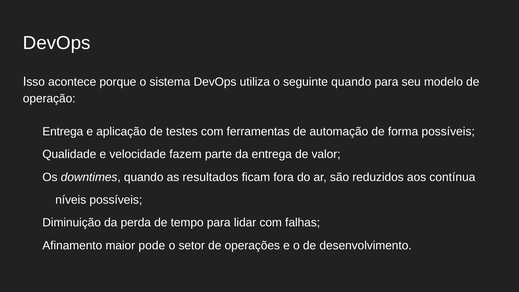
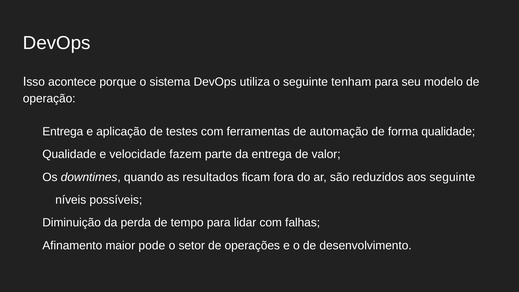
seguinte quando: quando -> tenham
forma possíveis: possíveis -> qualidade
aos contínua: contínua -> seguinte
